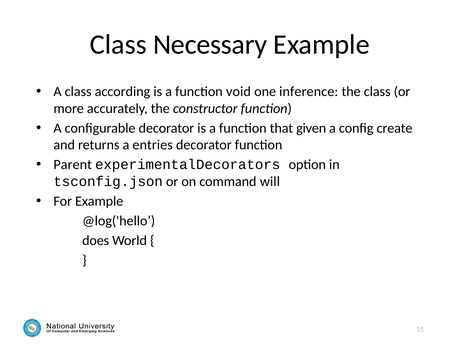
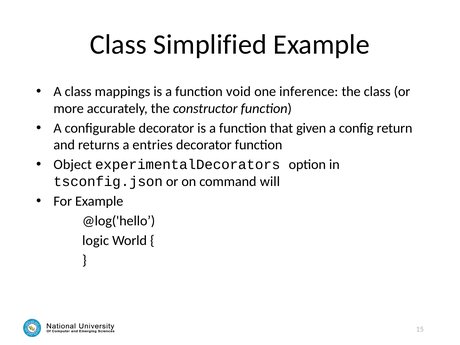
Necessary: Necessary -> Simplified
according: according -> mappings
create: create -> return
Parent: Parent -> Object
does: does -> logic
